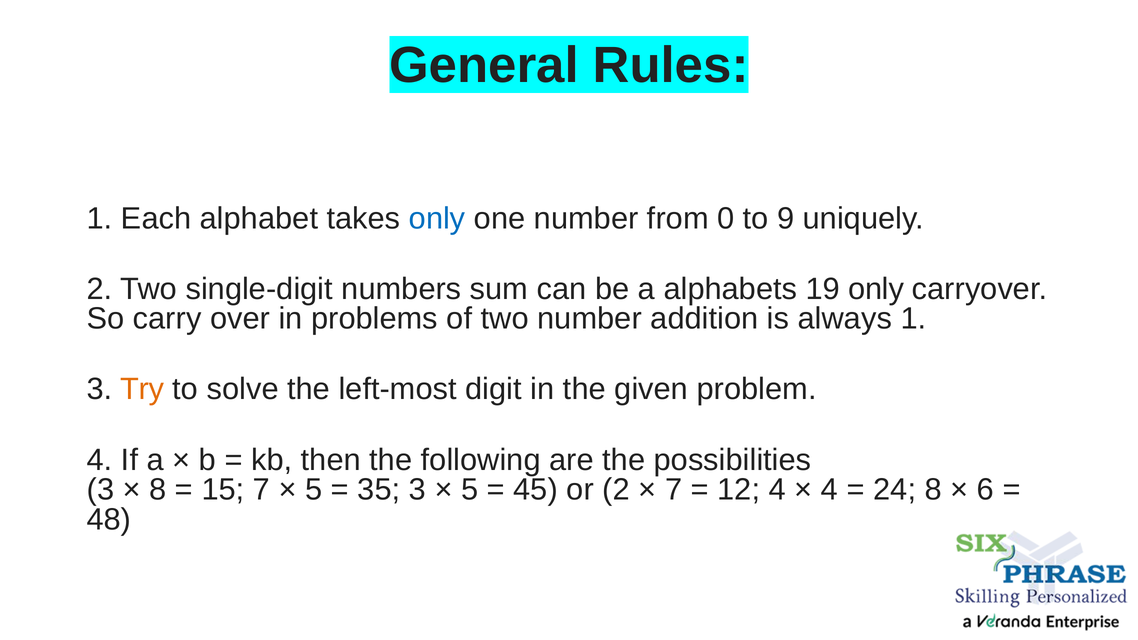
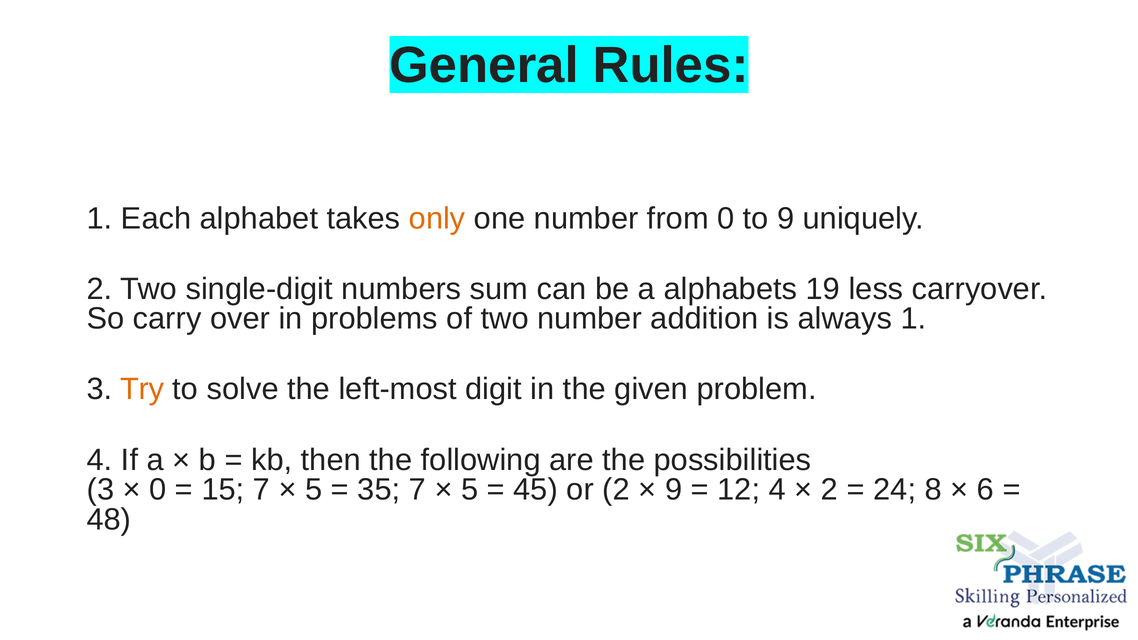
only at (437, 218) colour: blue -> orange
19 only: only -> less
8 at (158, 490): 8 -> 0
35 3: 3 -> 7
7 at (674, 490): 7 -> 9
4 at (830, 490): 4 -> 2
